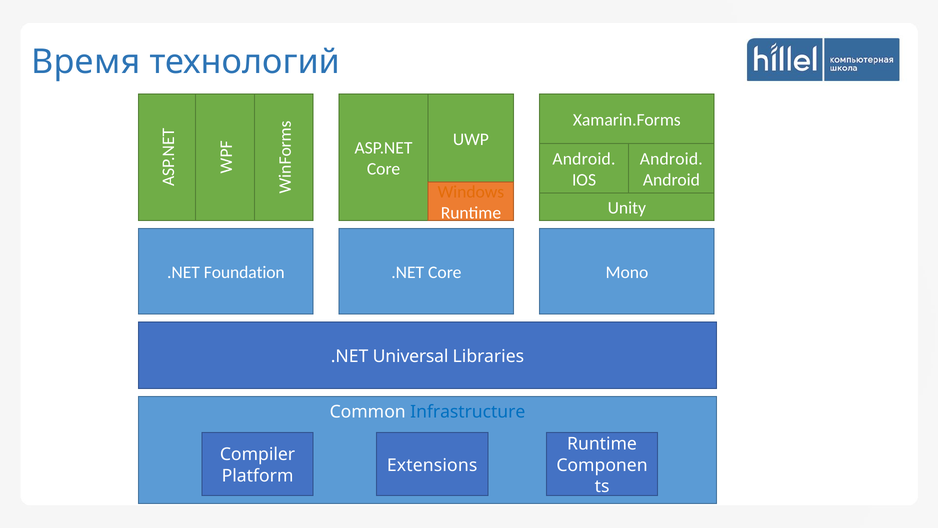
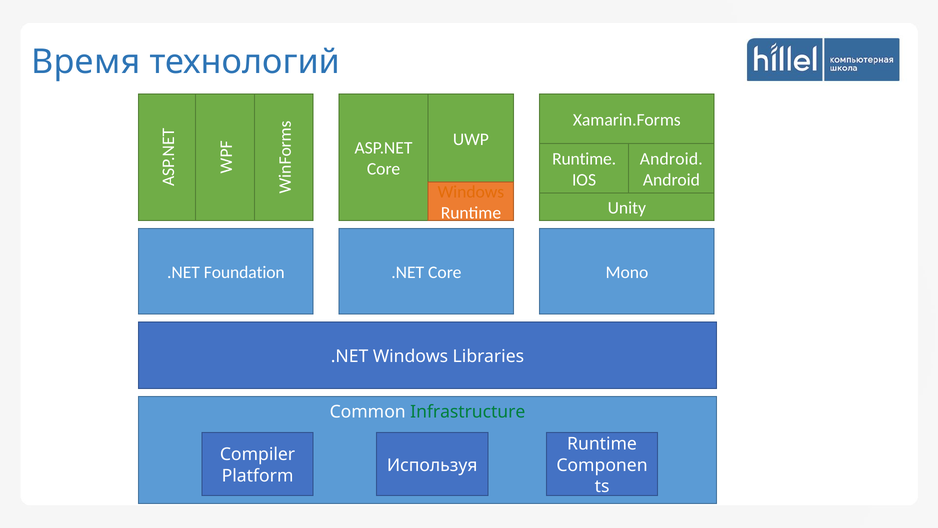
Android at (584, 159): Android -> Runtime
.NET Universal: Universal -> Windows
Infrastructure colour: blue -> green
Extensions: Extensions -> Используя
